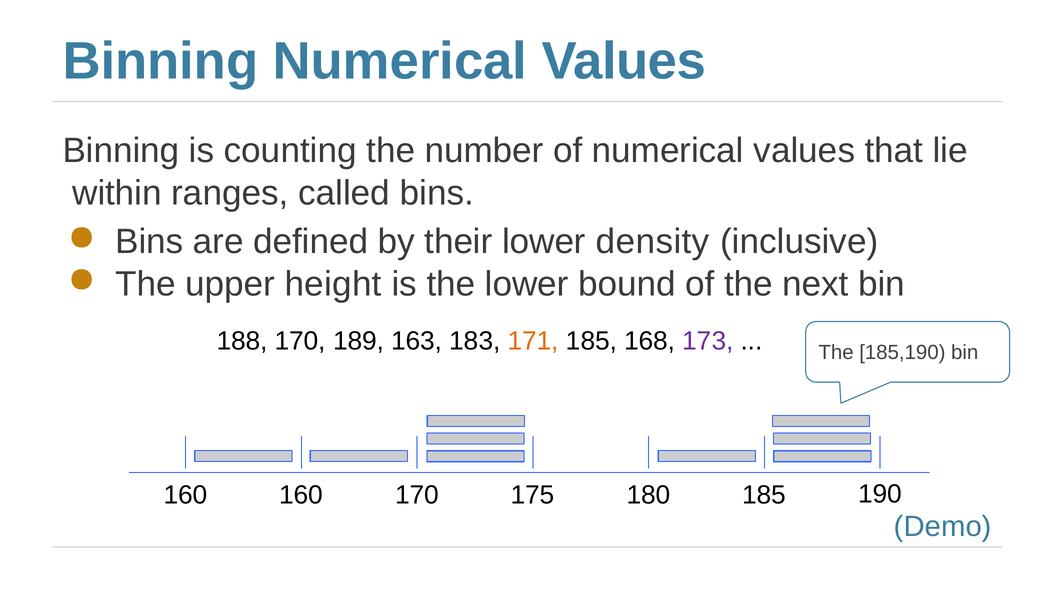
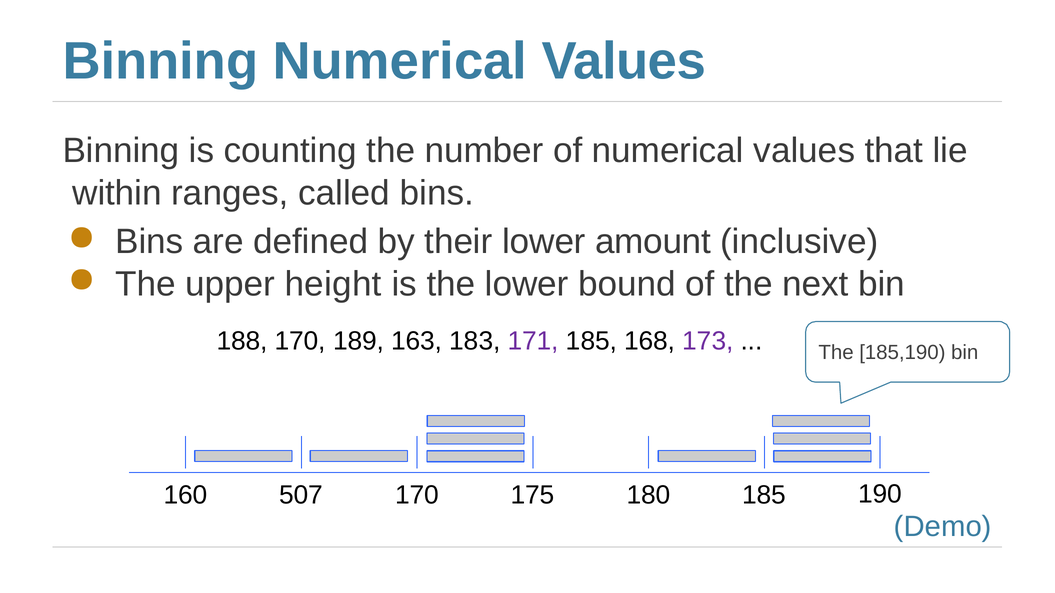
density: density -> amount
171 colour: orange -> purple
160 160: 160 -> 507
